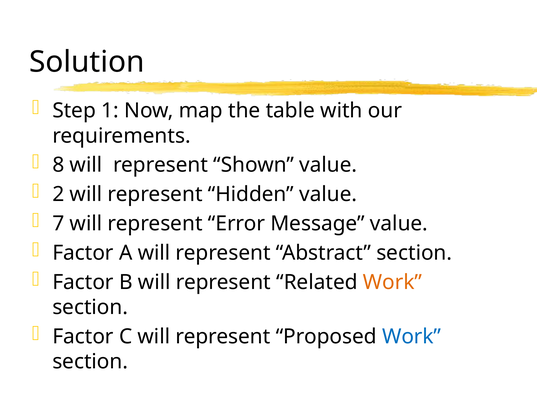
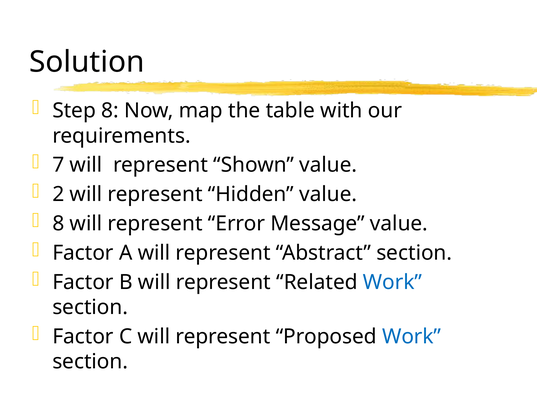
Step 1: 1 -> 8
8: 8 -> 7
7 at (58, 224): 7 -> 8
Work at (392, 282) colour: orange -> blue
